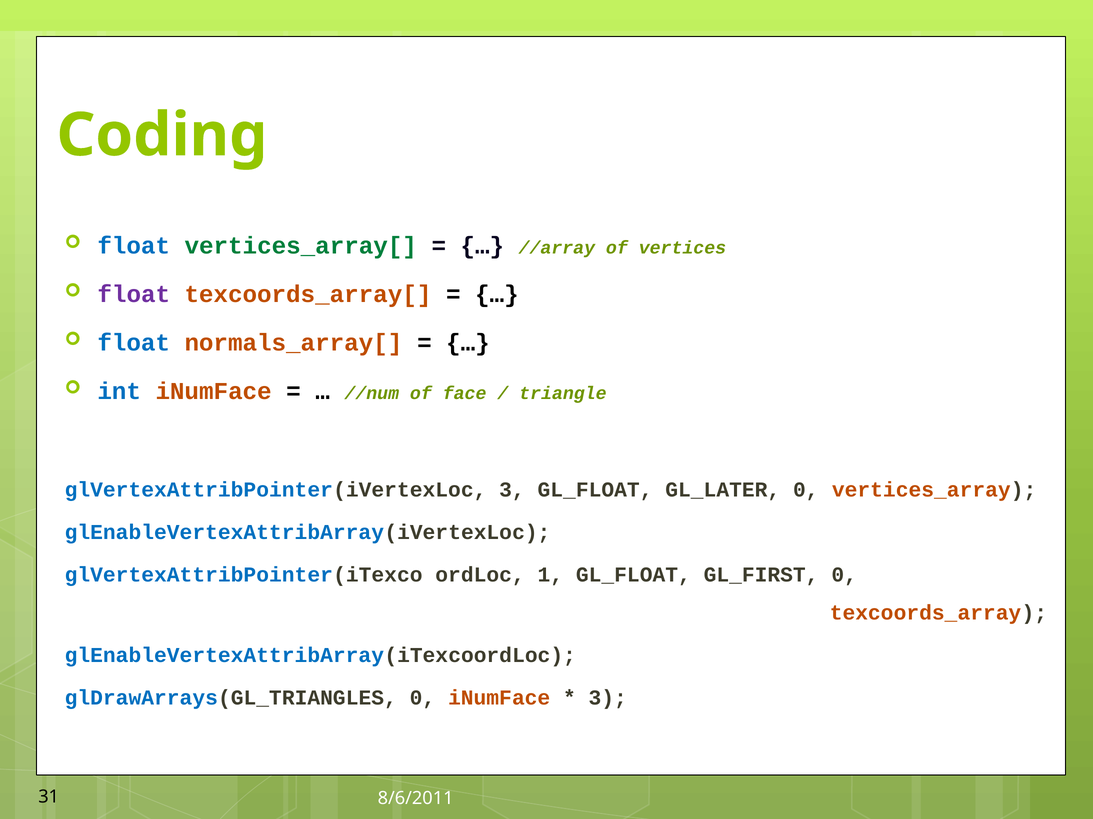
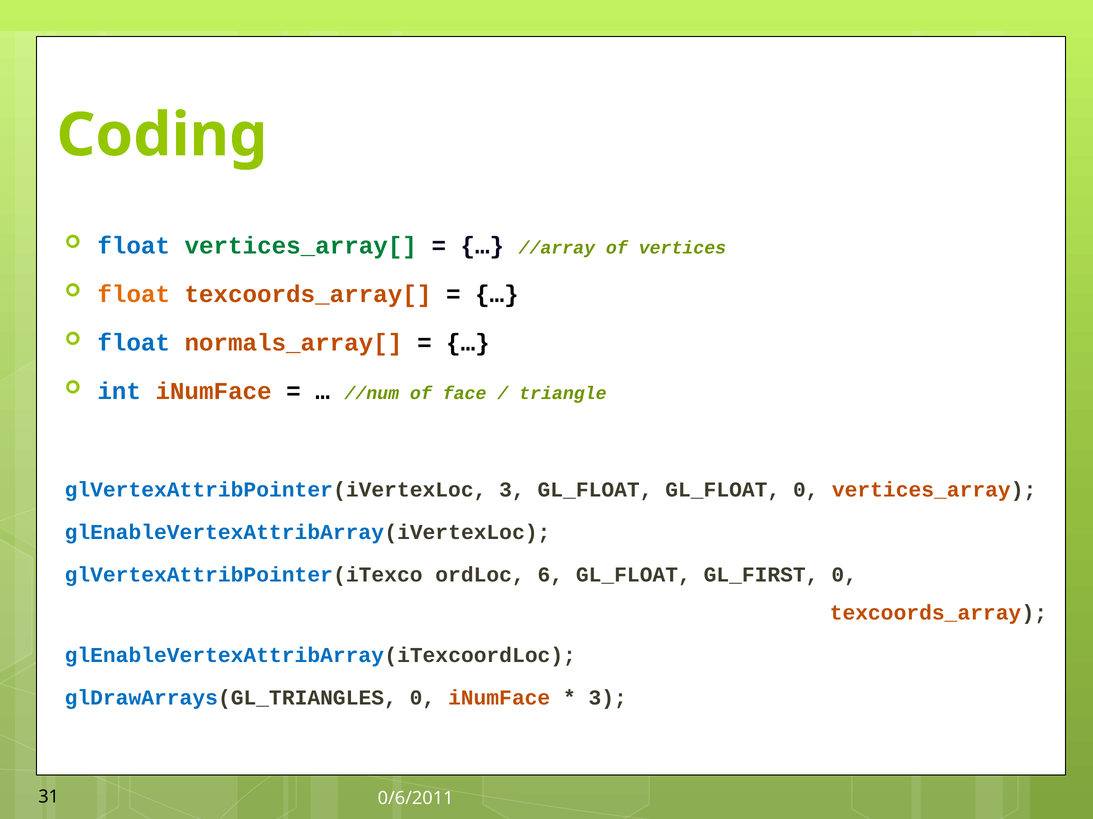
float at (134, 294) colour: purple -> orange
GL_FLOAT GL_LATER: GL_LATER -> GL_FLOAT
1: 1 -> 6
8/6/2011: 8/6/2011 -> 0/6/2011
